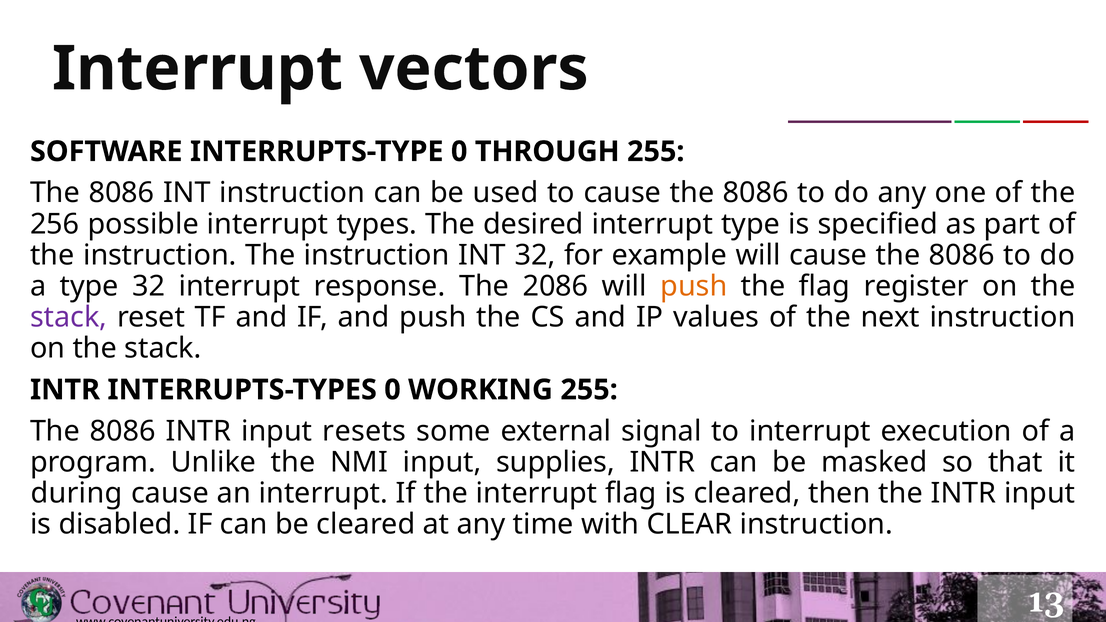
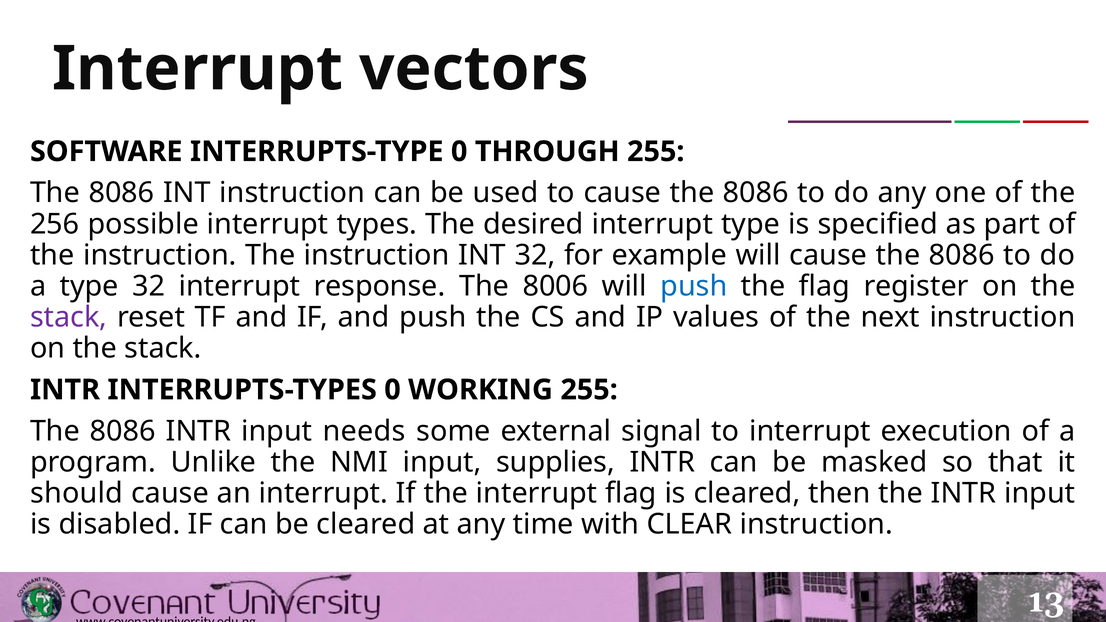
2086: 2086 -> 8006
push at (694, 286) colour: orange -> blue
resets: resets -> needs
during: during -> should
